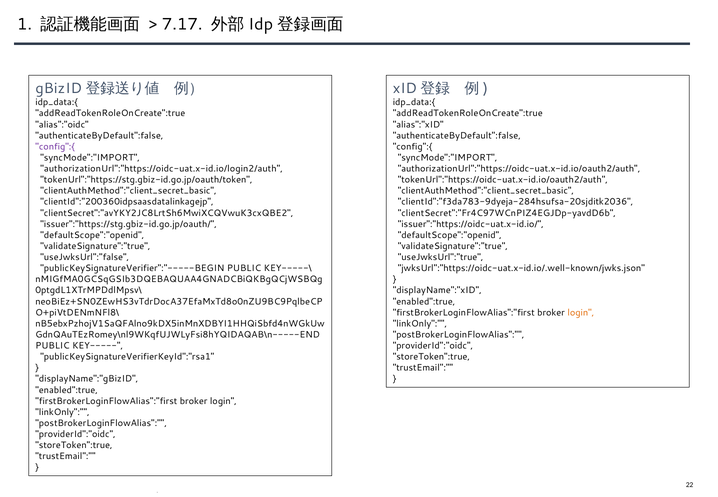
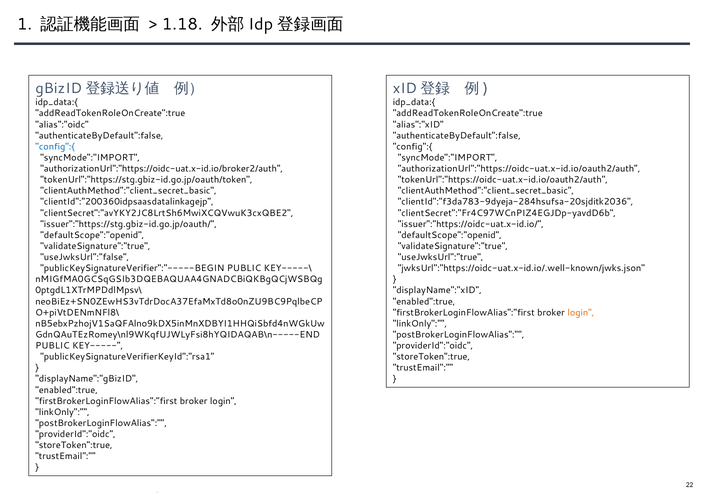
7.17: 7.17 -> 1.18
config":{ at (55, 147) colour: purple -> blue
authorizationUrl":"https://oidc-uat.x-id.io/login2/auth: authorizationUrl":"https://oidc-uat.x-id.io/login2/auth -> authorizationUrl":"https://oidc-uat.x-id.io/broker2/auth
